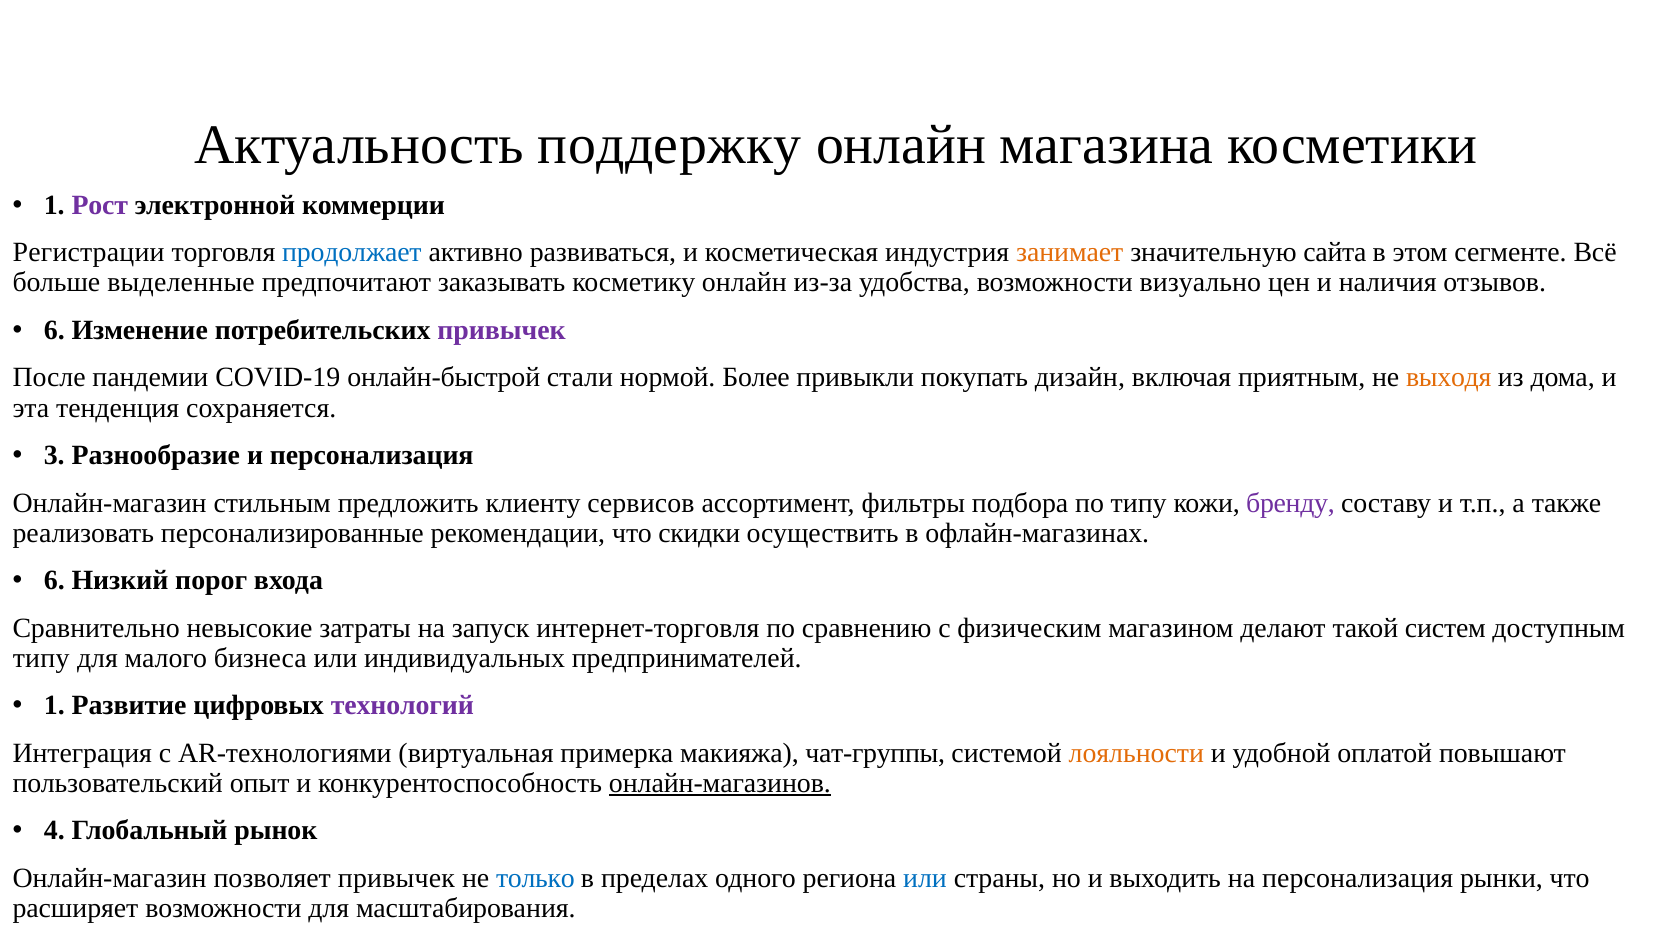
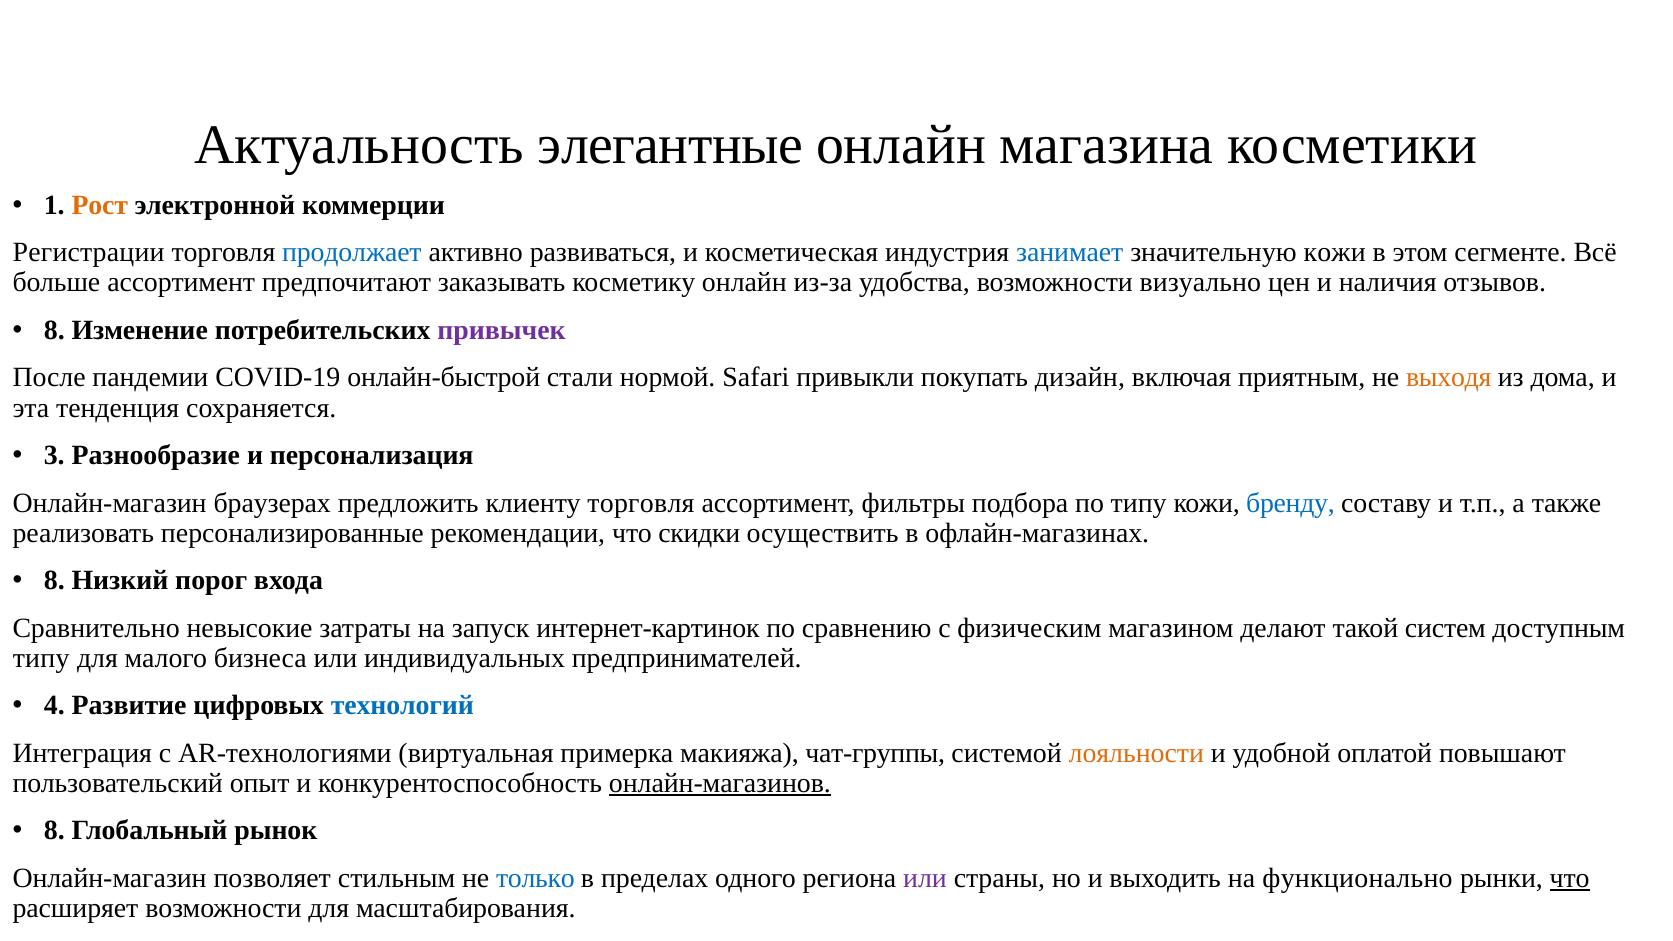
поддержку: поддержку -> элегантные
Рост colour: purple -> orange
занимает colour: orange -> blue
значительную сайта: сайта -> кожи
больше выделенные: выделенные -> ассортимент
6 at (54, 330): 6 -> 8
Более: Более -> Safari
стильным: стильным -> браузерах
клиенту сервисов: сервисов -> торговля
бренду colour: purple -> blue
6 at (54, 580): 6 -> 8
интернет-торговля: интернет-торговля -> интернет-картинок
1 at (54, 706): 1 -> 4
технологий colour: purple -> blue
4 at (54, 831): 4 -> 8
позволяет привычек: привычек -> стильным
или at (925, 878) colour: blue -> purple
на персонализация: персонализация -> функционально
что at (1570, 878) underline: none -> present
